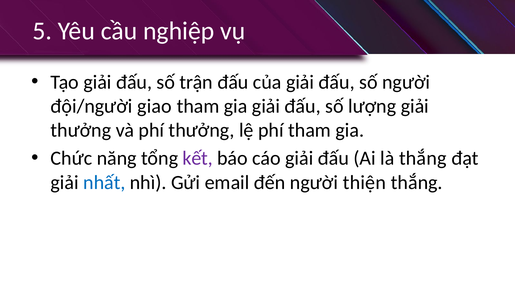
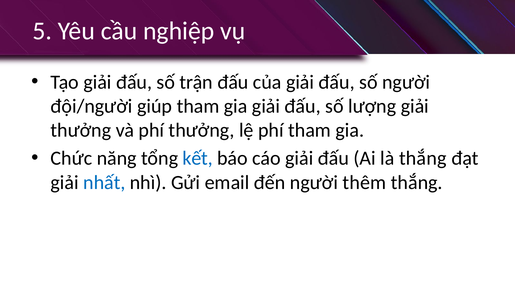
giao: giao -> giúp
kết colour: purple -> blue
thiện: thiện -> thêm
